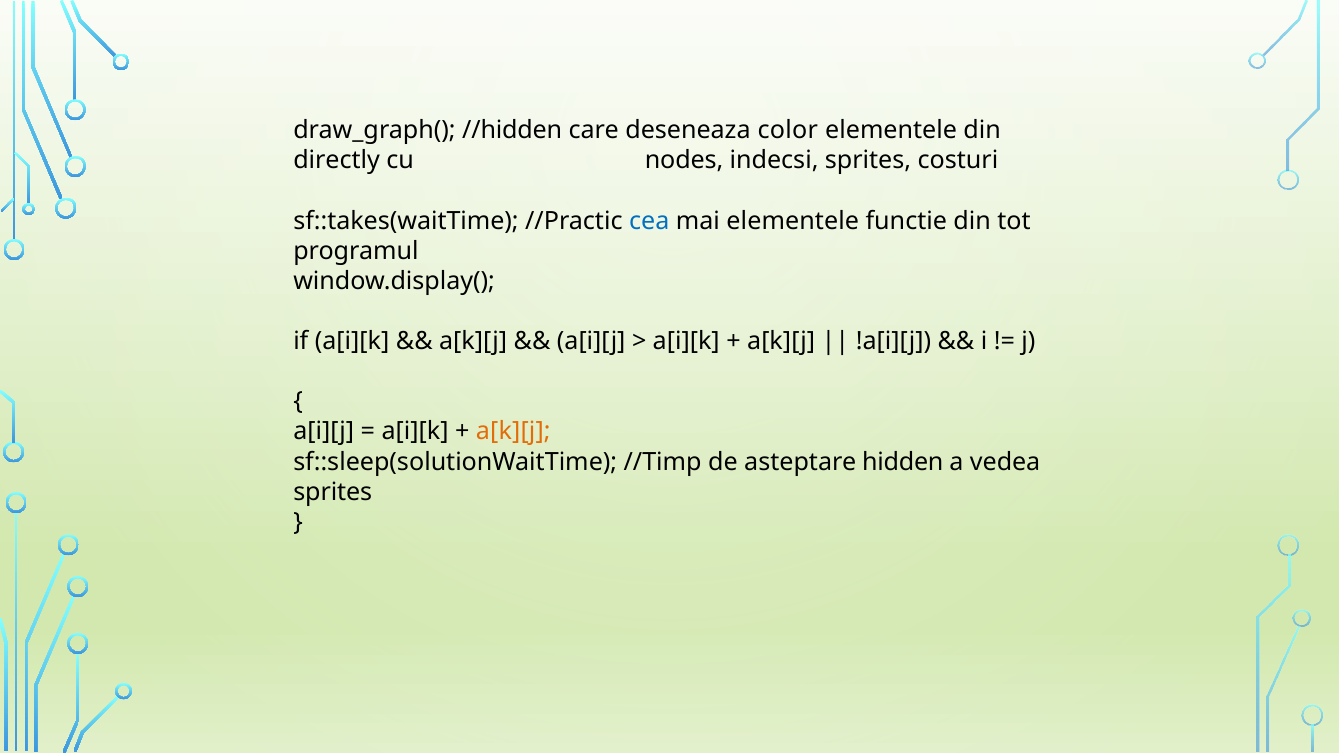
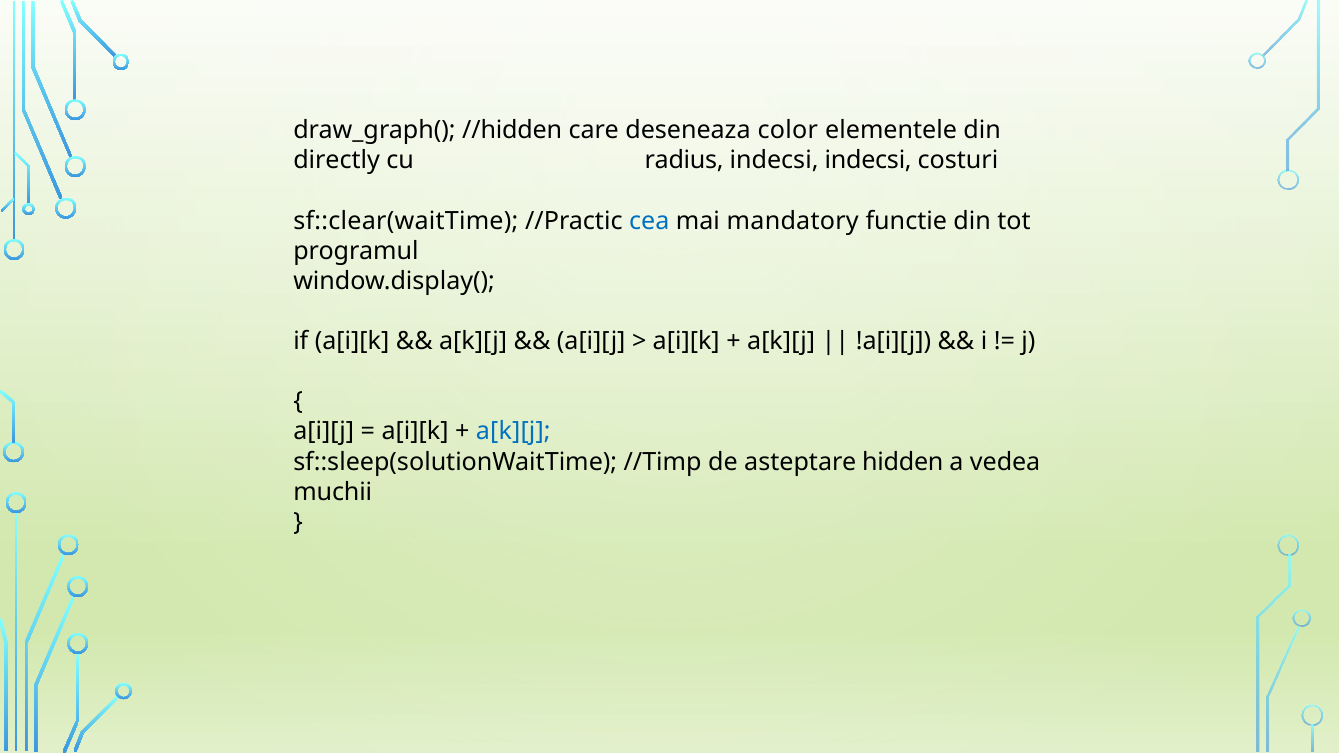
nodes: nodes -> radius
indecsi sprites: sprites -> indecsi
sf::takes(waitTime: sf::takes(waitTime -> sf::clear(waitTime
mai elementele: elementele -> mandatory
a[k][j at (513, 432) colour: orange -> blue
sprites at (333, 492): sprites -> muchii
